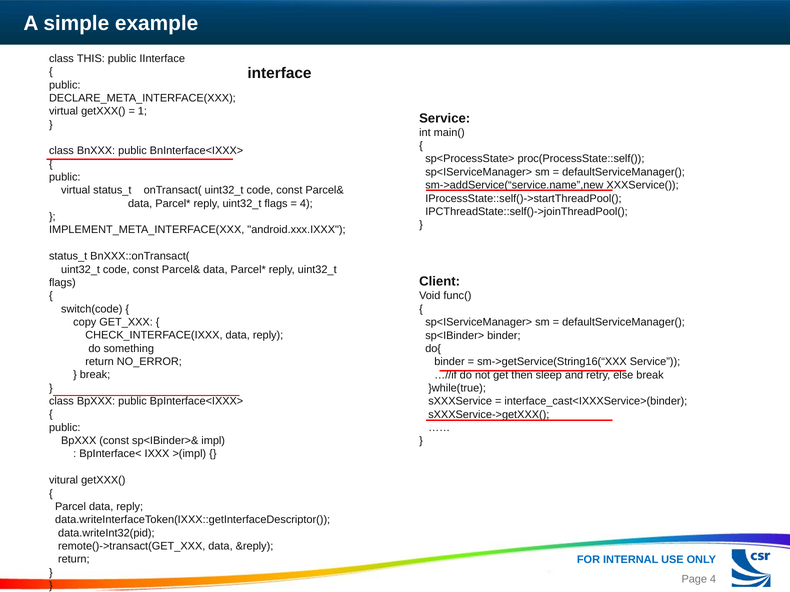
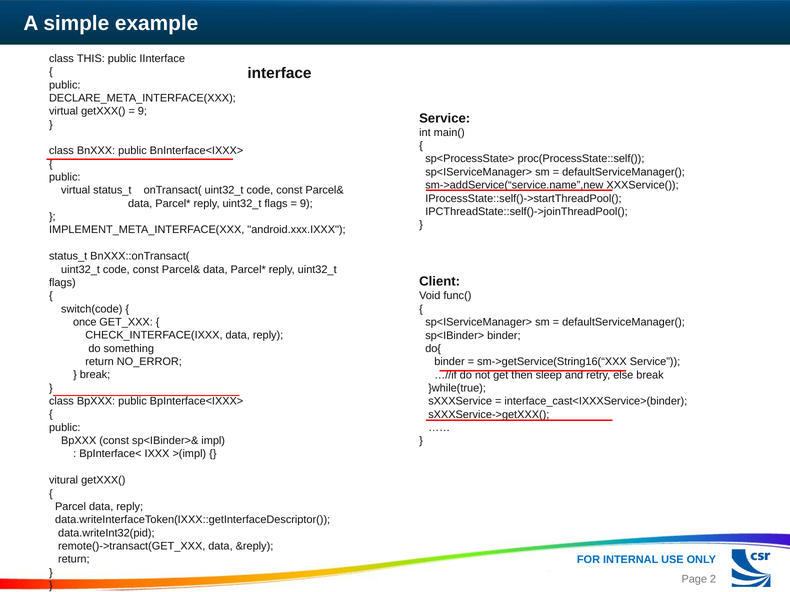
1 at (142, 111): 1 -> 9
4 at (306, 204): 4 -> 9
copy: copy -> once
Page 4: 4 -> 2
